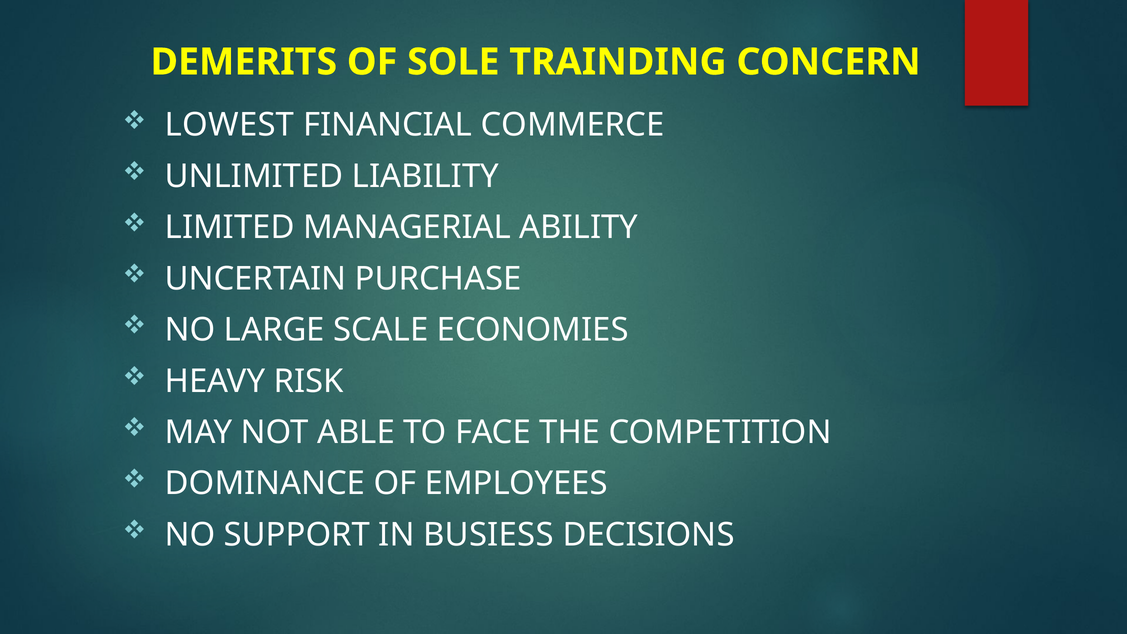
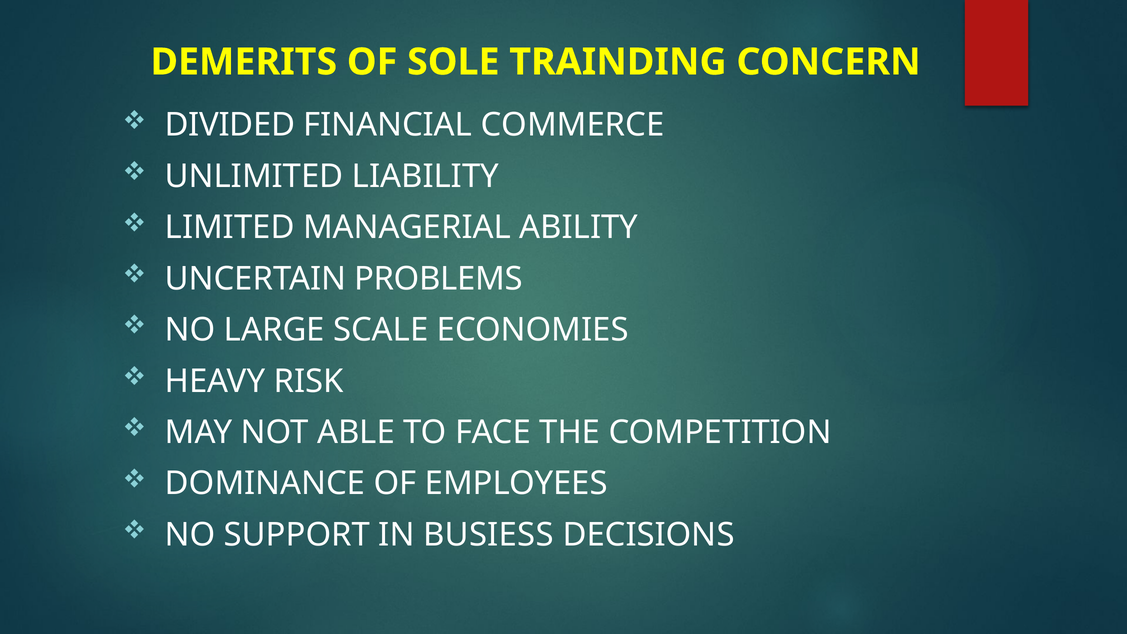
LOWEST: LOWEST -> DIVIDED
PURCHASE: PURCHASE -> PROBLEMS
